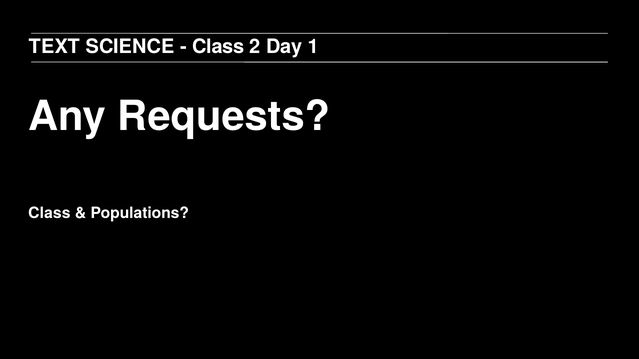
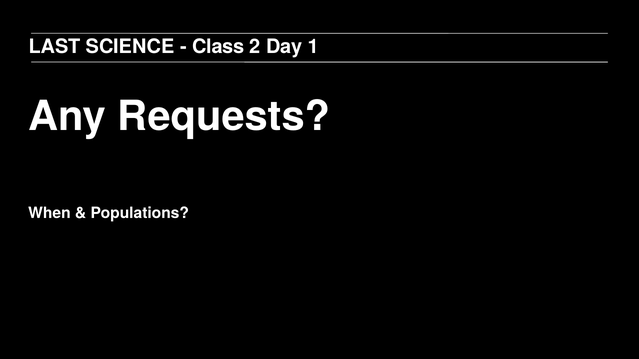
TEXT: TEXT -> LAST
Class at (49, 213): Class -> When
